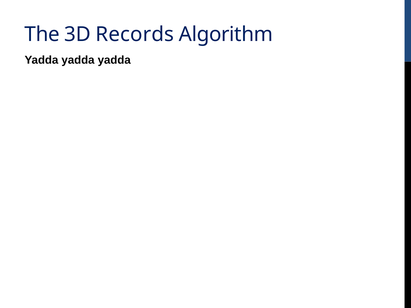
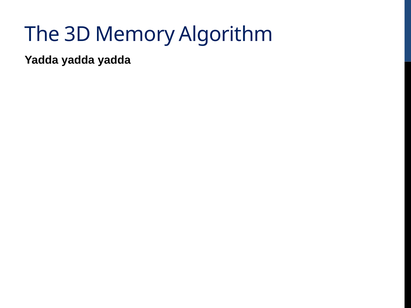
Records: Records -> Memory
